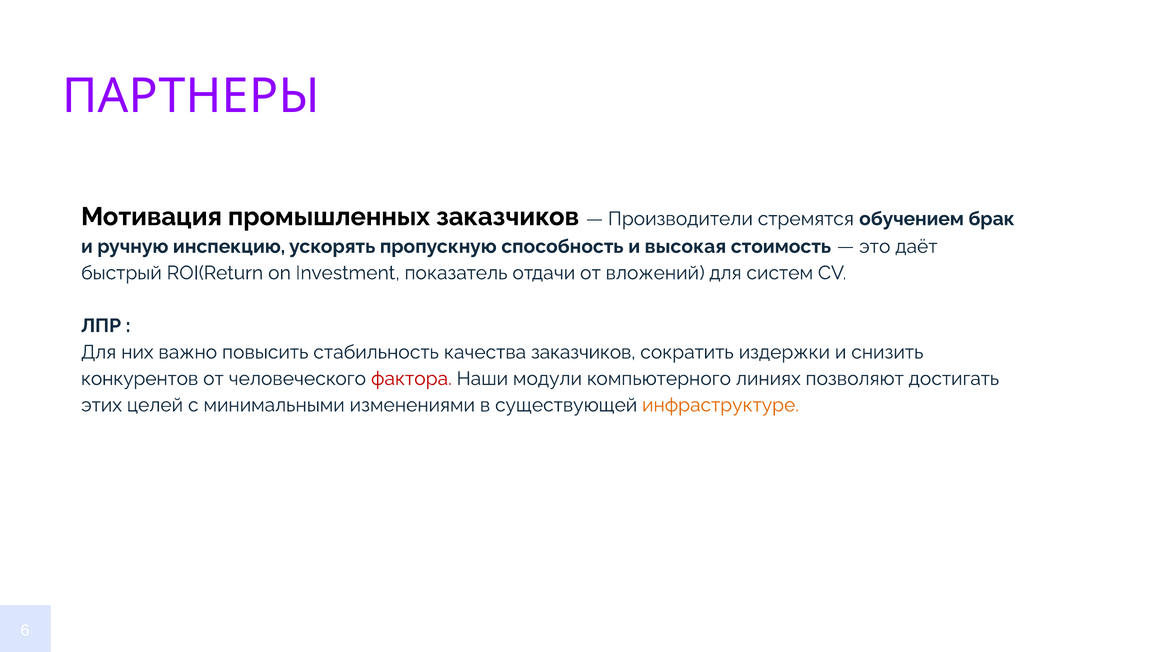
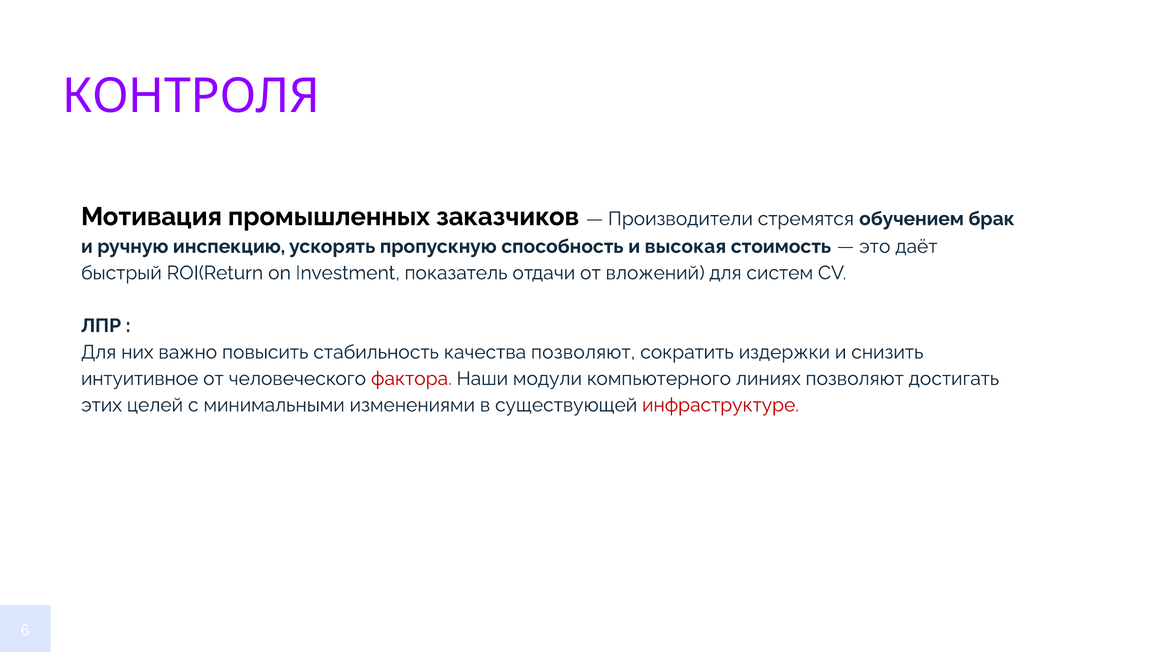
ПАРТНЕРЫ: ПАРТНЕРЫ -> КОНТРОЛЯ
качества заказчиков: заказчиков -> позволяют
конкурентов: конкурентов -> интуитивное
инфраструктуре colour: orange -> red
